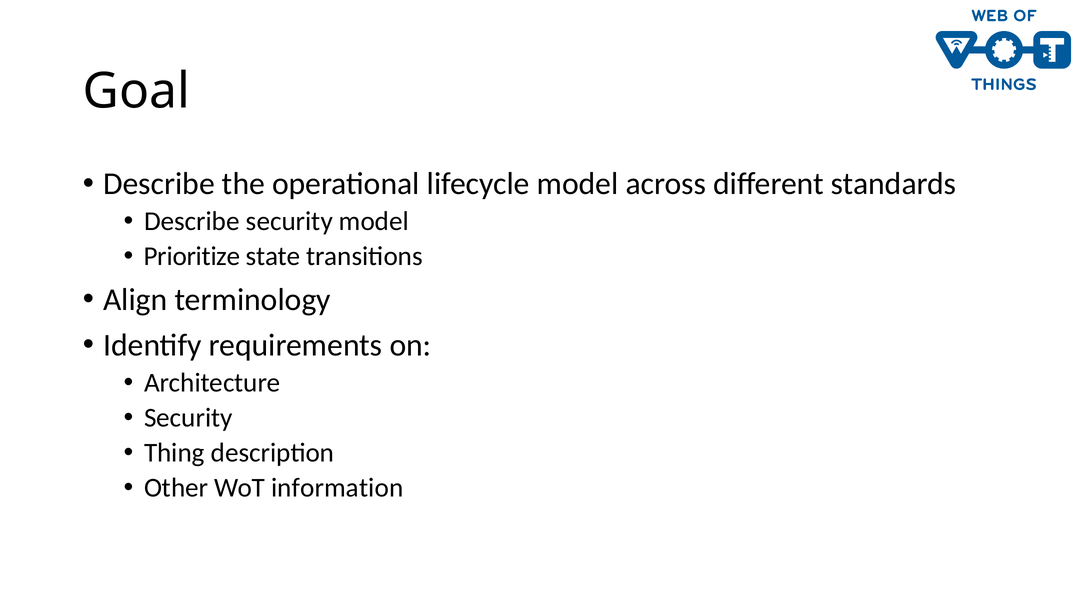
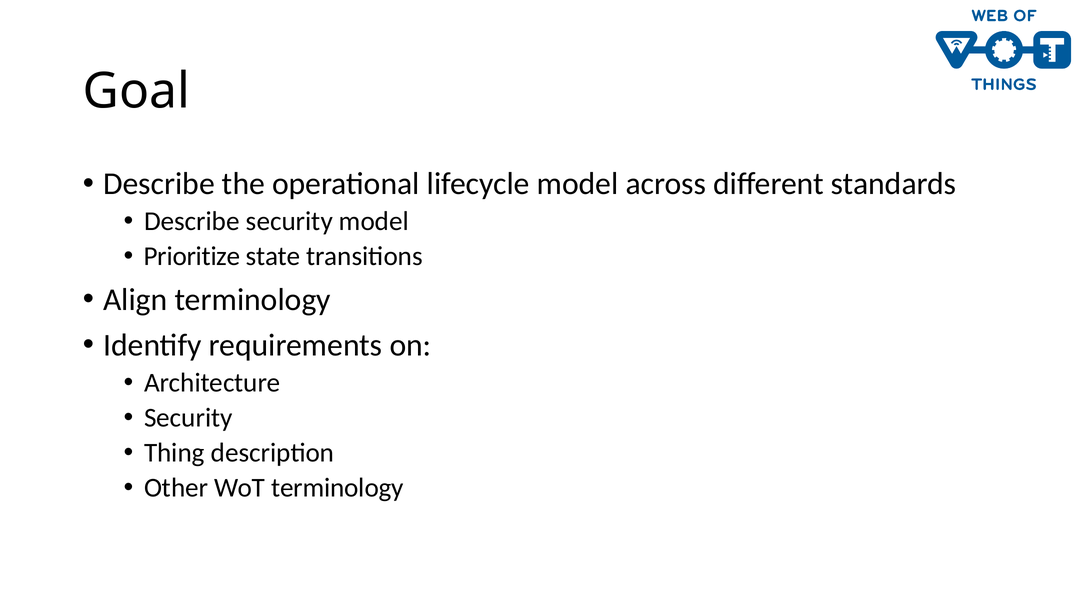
WoT information: information -> terminology
